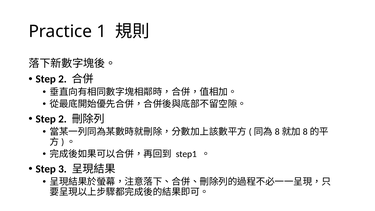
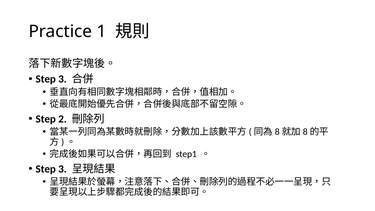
2 at (62, 79): 2 -> 3
